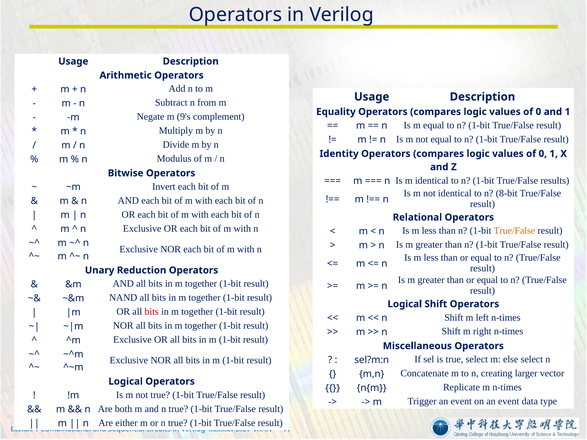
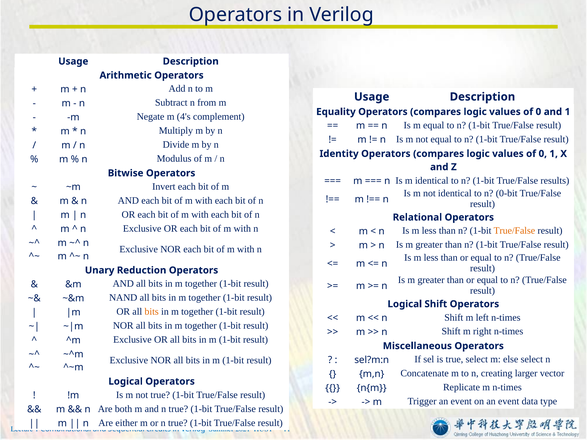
9's: 9's -> 4's
8-bit: 8-bit -> 0-bit
bits at (152, 312) colour: red -> orange
